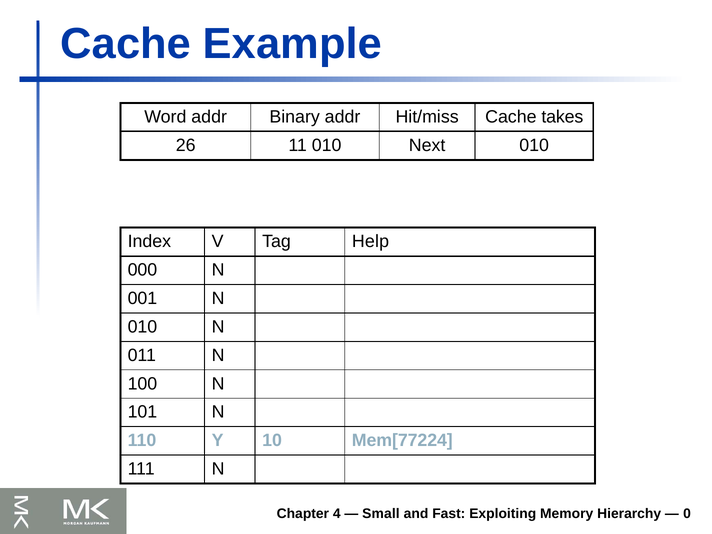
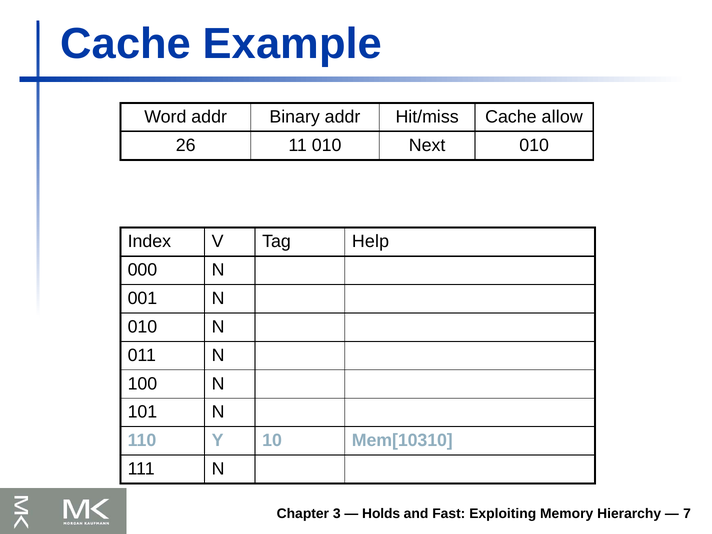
takes: takes -> allow
Mem[77224: Mem[77224 -> Mem[10310
4: 4 -> 3
Small: Small -> Holds
0: 0 -> 7
